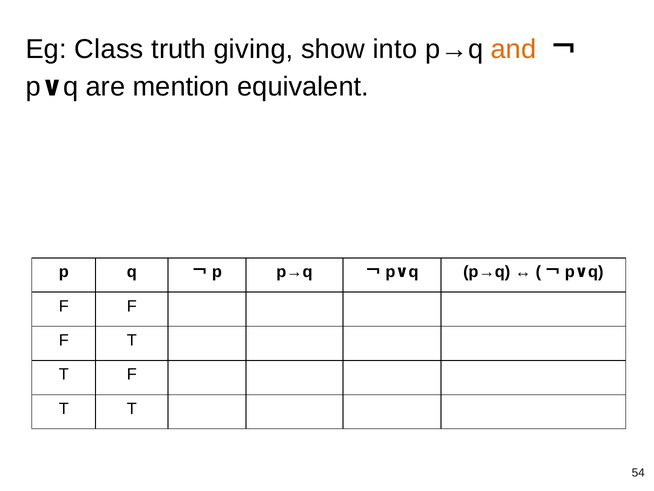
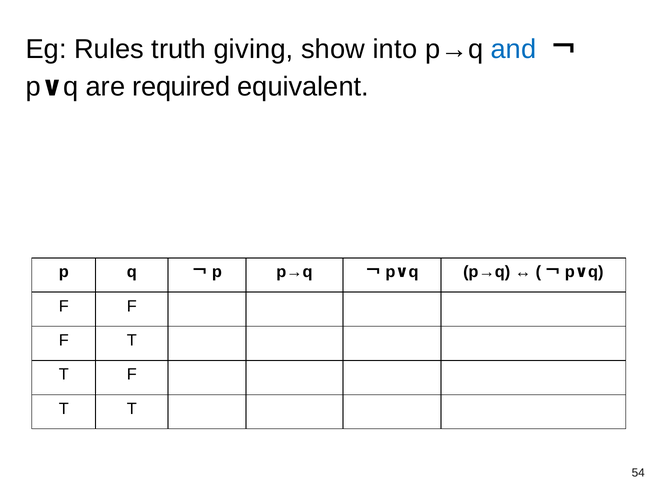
Class: Class -> Rules
and colour: orange -> blue
mention: mention -> required
